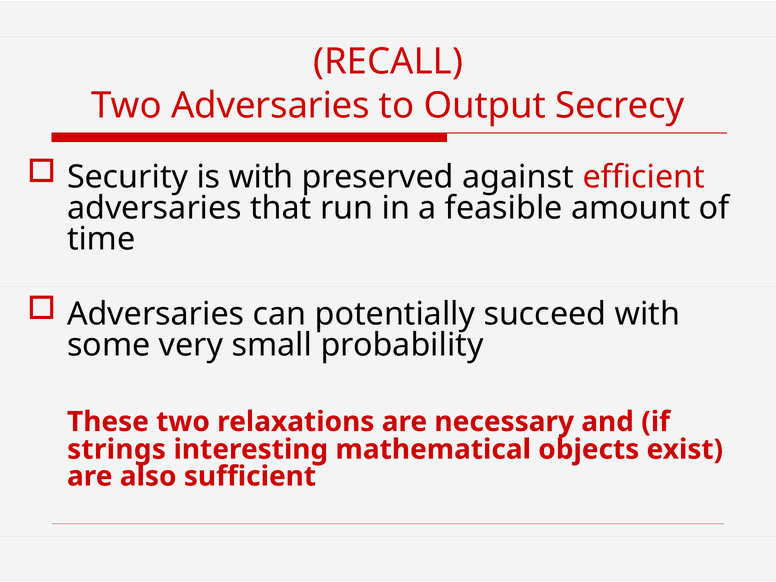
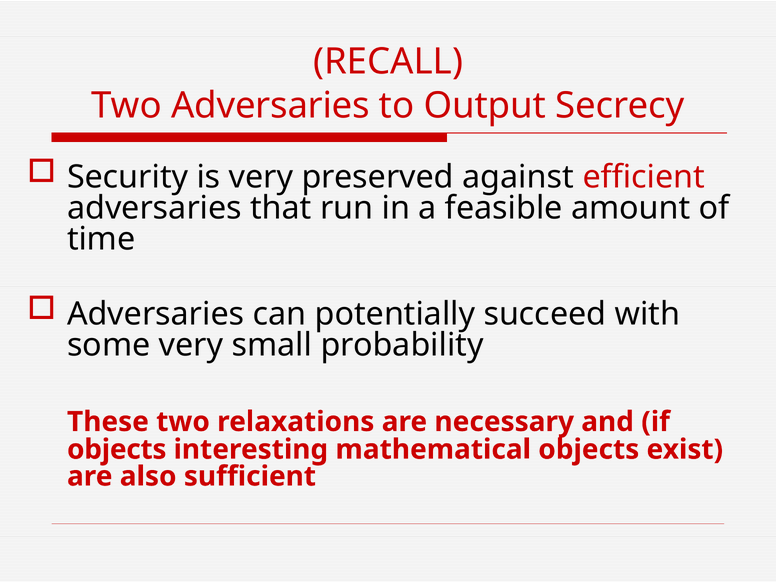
is with: with -> very
strings at (116, 449): strings -> objects
